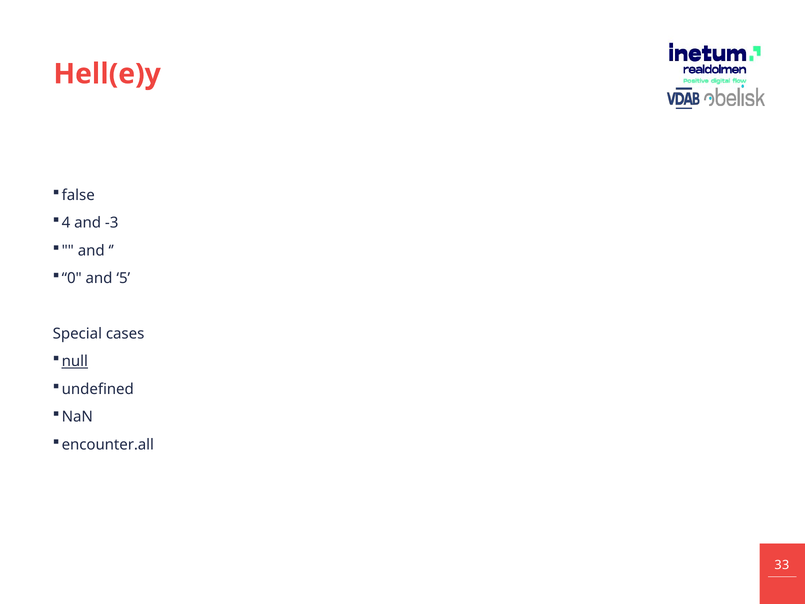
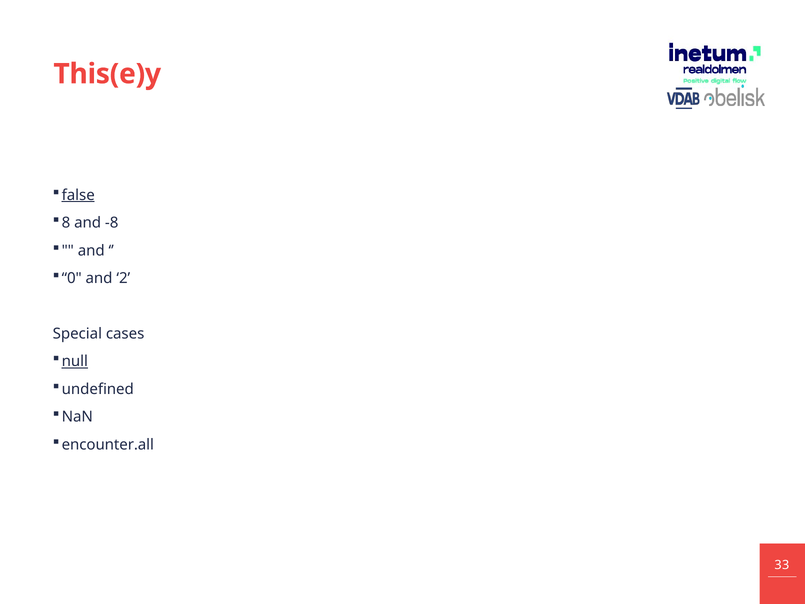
Hell(e)y: Hell(e)y -> This(e)y
false underline: none -> present
4: 4 -> 8
-3: -3 -> -8
5: 5 -> 2
